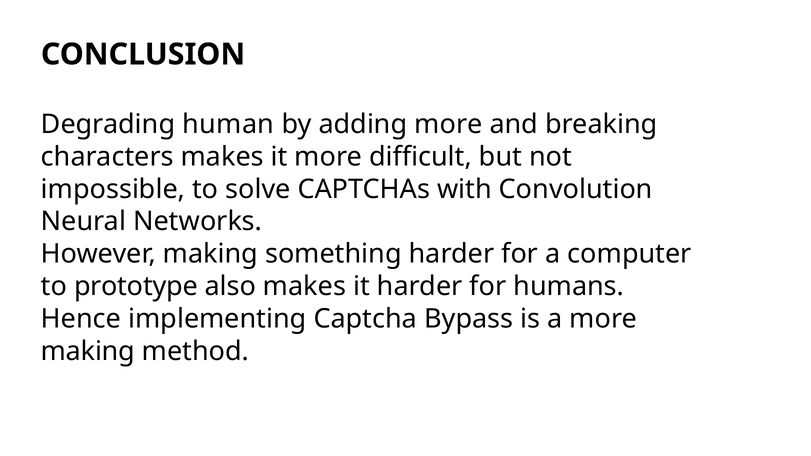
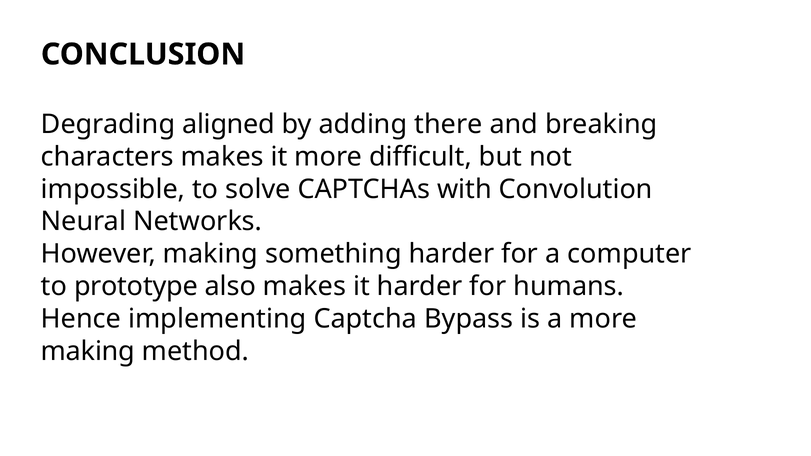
human: human -> aligned
adding more: more -> there
